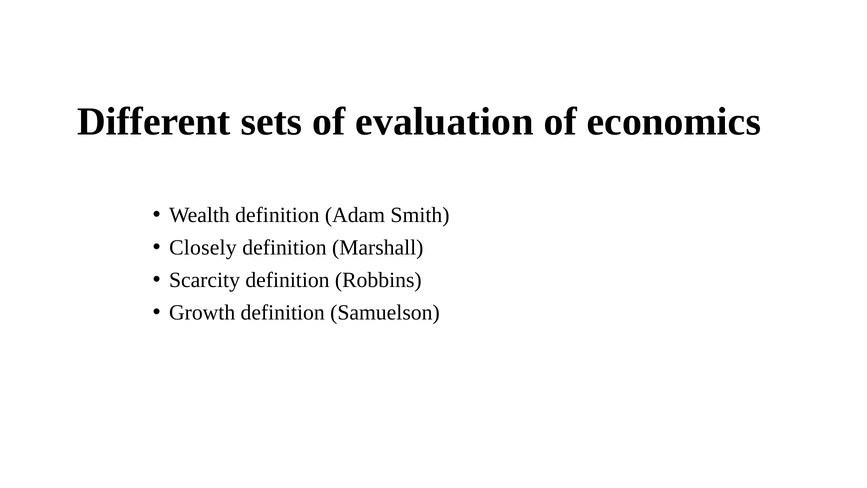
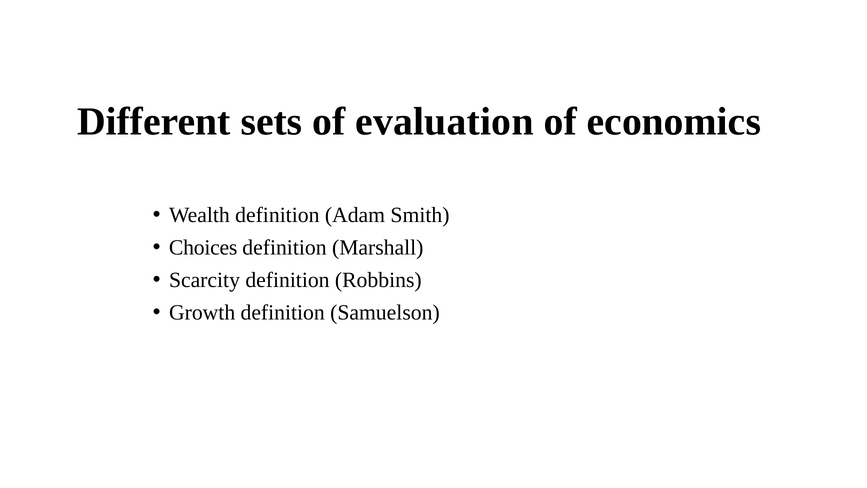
Closely: Closely -> Choices
